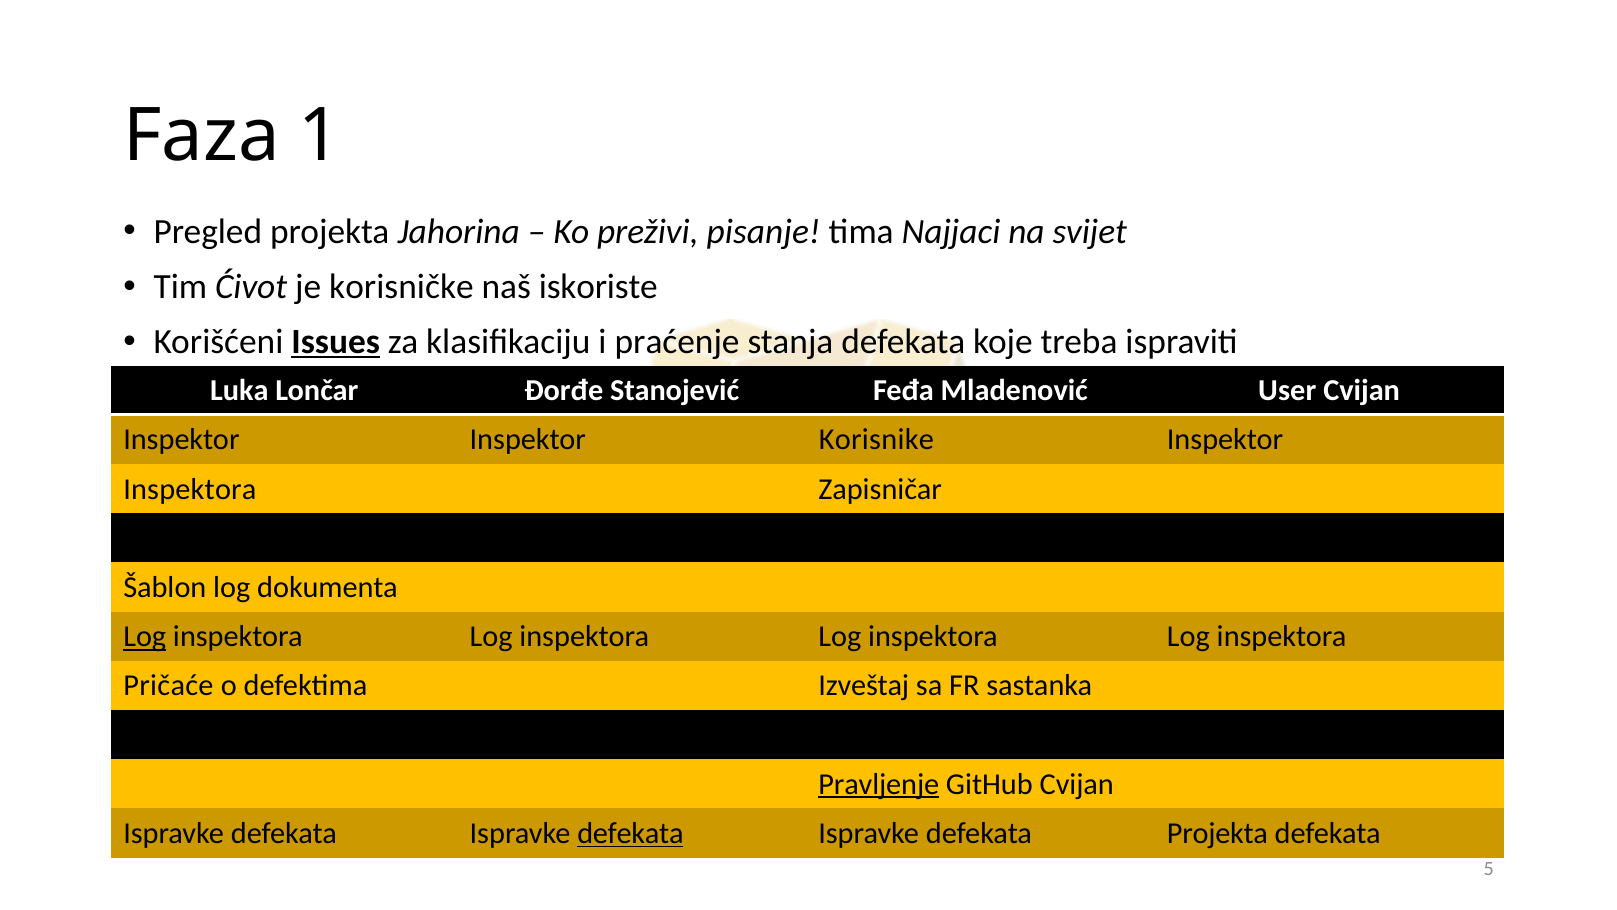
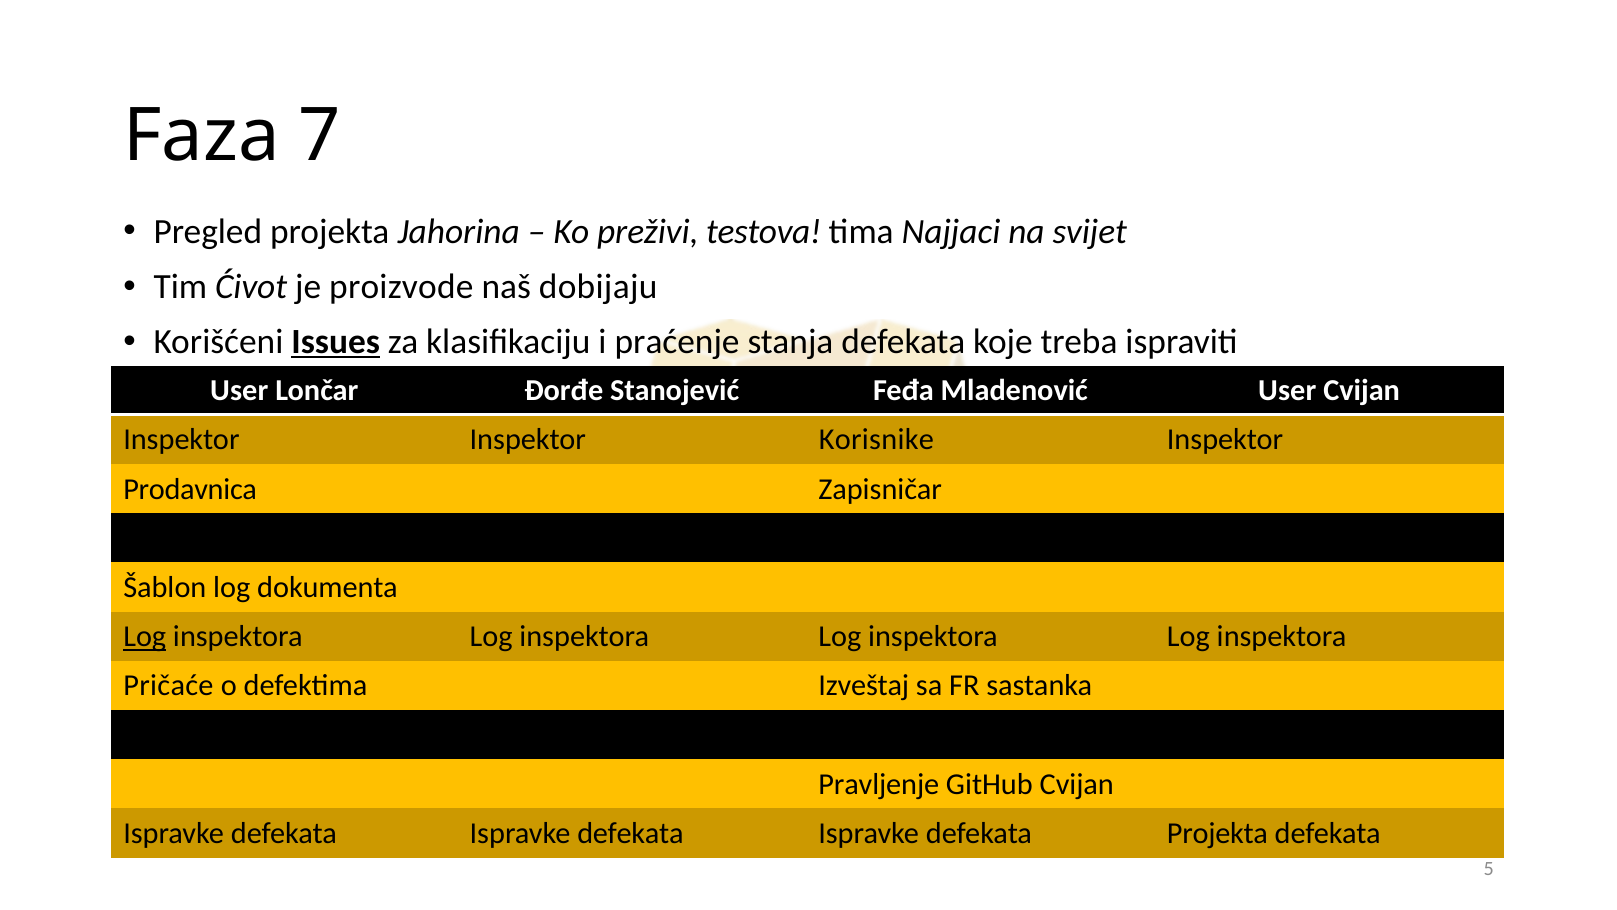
1: 1 -> 7
pisanje: pisanje -> testova
korisničke: korisničke -> proizvode
iskoriste: iskoriste -> dobijaju
Luka at (239, 390): Luka -> User
Inspektora at (190, 489): Inspektora -> Prodavnica
Pravljenje underline: present -> none
defekata at (630, 833) underline: present -> none
